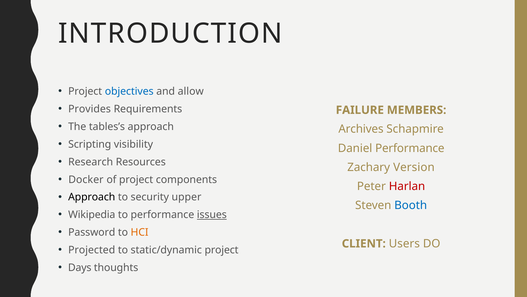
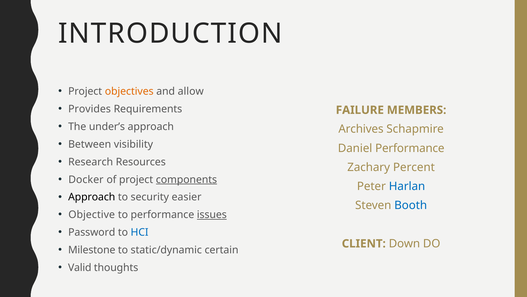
objectives colour: blue -> orange
tables’s: tables’s -> under’s
Scripting: Scripting -> Between
Version: Version -> Percent
components underline: none -> present
Harlan colour: red -> blue
upper: upper -> easier
Wikipedia: Wikipedia -> Objective
HCI colour: orange -> blue
Users: Users -> Down
Projected: Projected -> Milestone
static/dynamic project: project -> certain
Days: Days -> Valid
